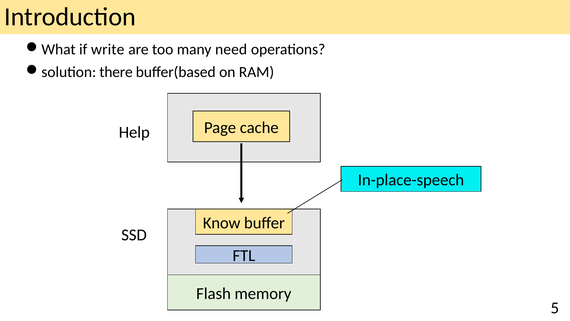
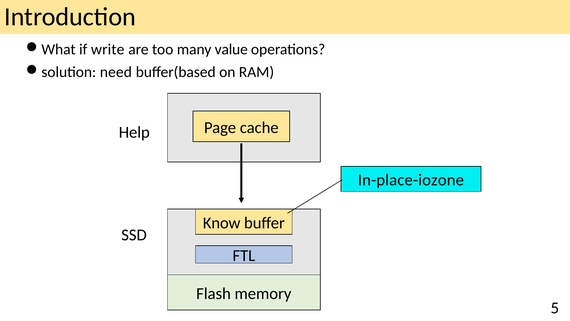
need: need -> value
there: there -> need
In-place-speech: In-place-speech -> In-place-iozone
